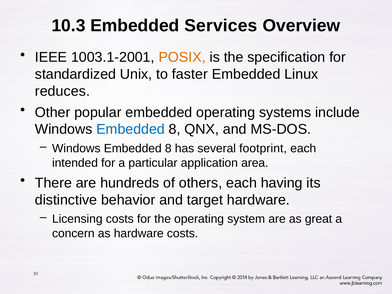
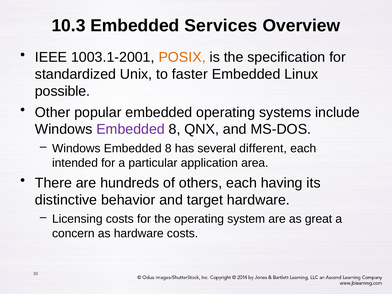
reduces: reduces -> possible
Embedded at (131, 129) colour: blue -> purple
footprint: footprint -> different
